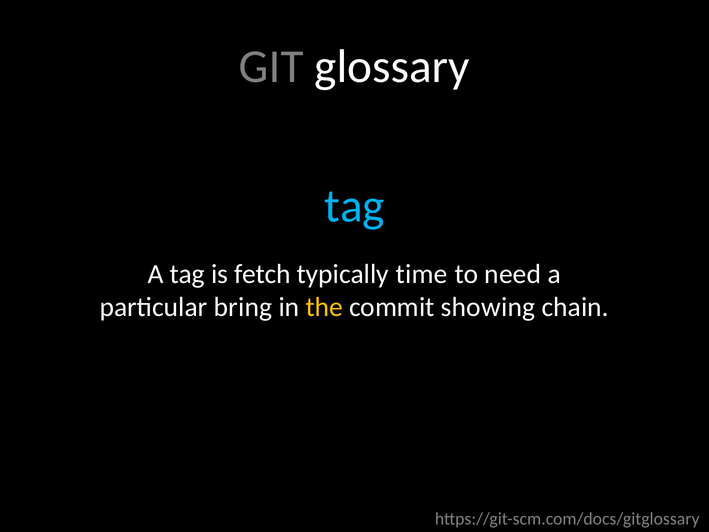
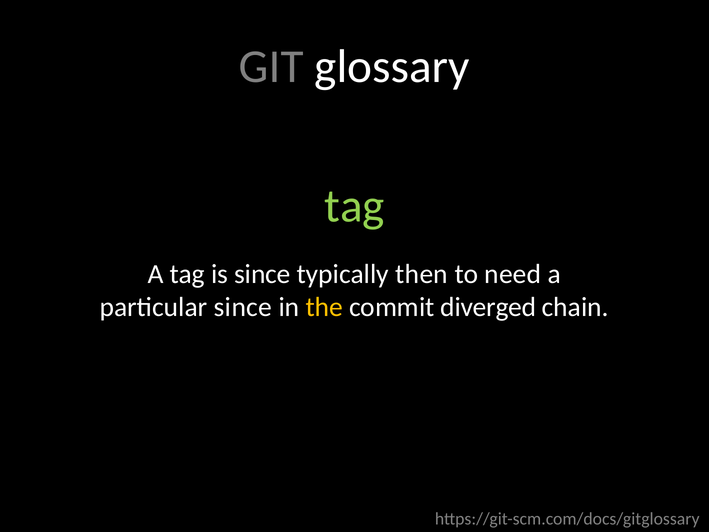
tag at (355, 206) colour: light blue -> light green
is fetch: fetch -> since
time: time -> then
particular bring: bring -> since
showing: showing -> diverged
